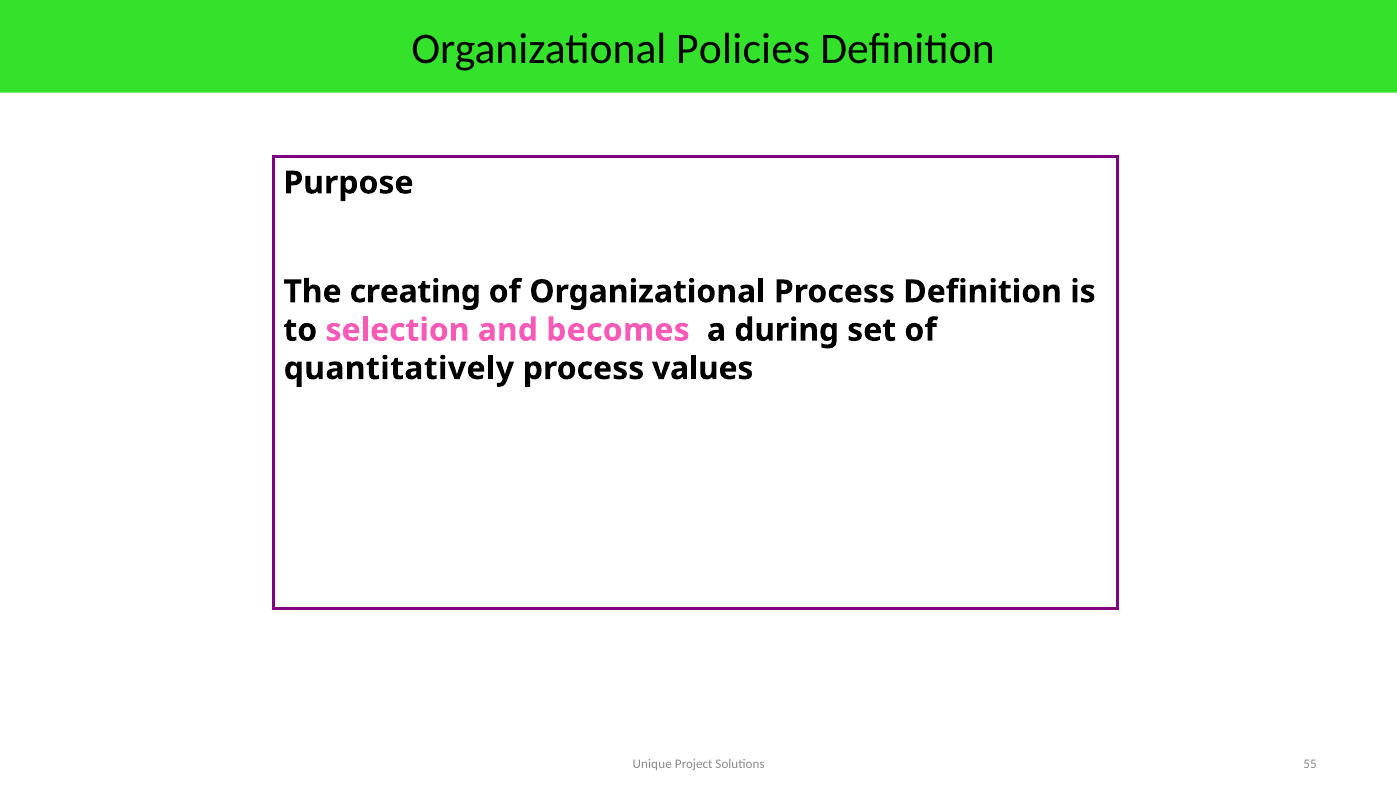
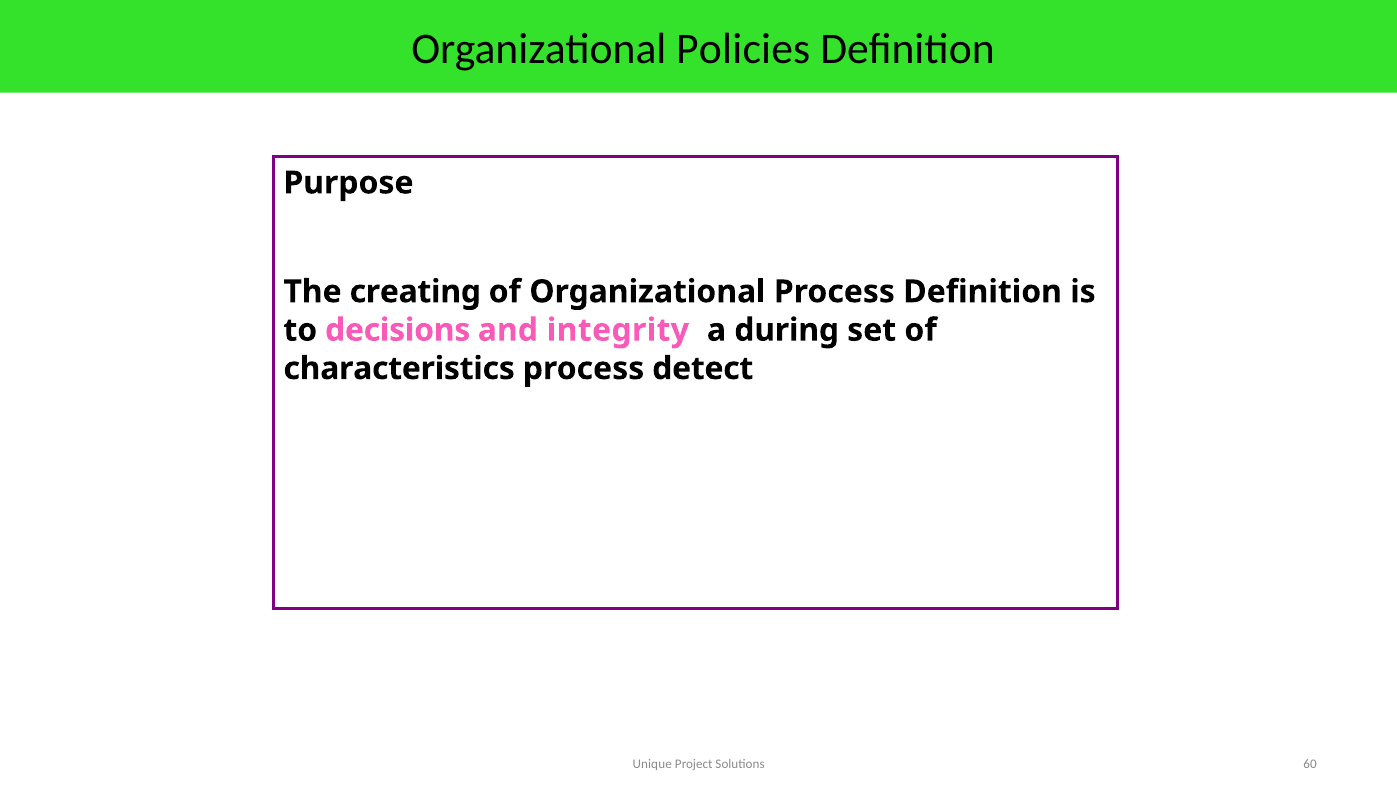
selection: selection -> decisions
becomes: becomes -> integrity
quantitatively: quantitatively -> characteristics
values: values -> detect
55: 55 -> 60
